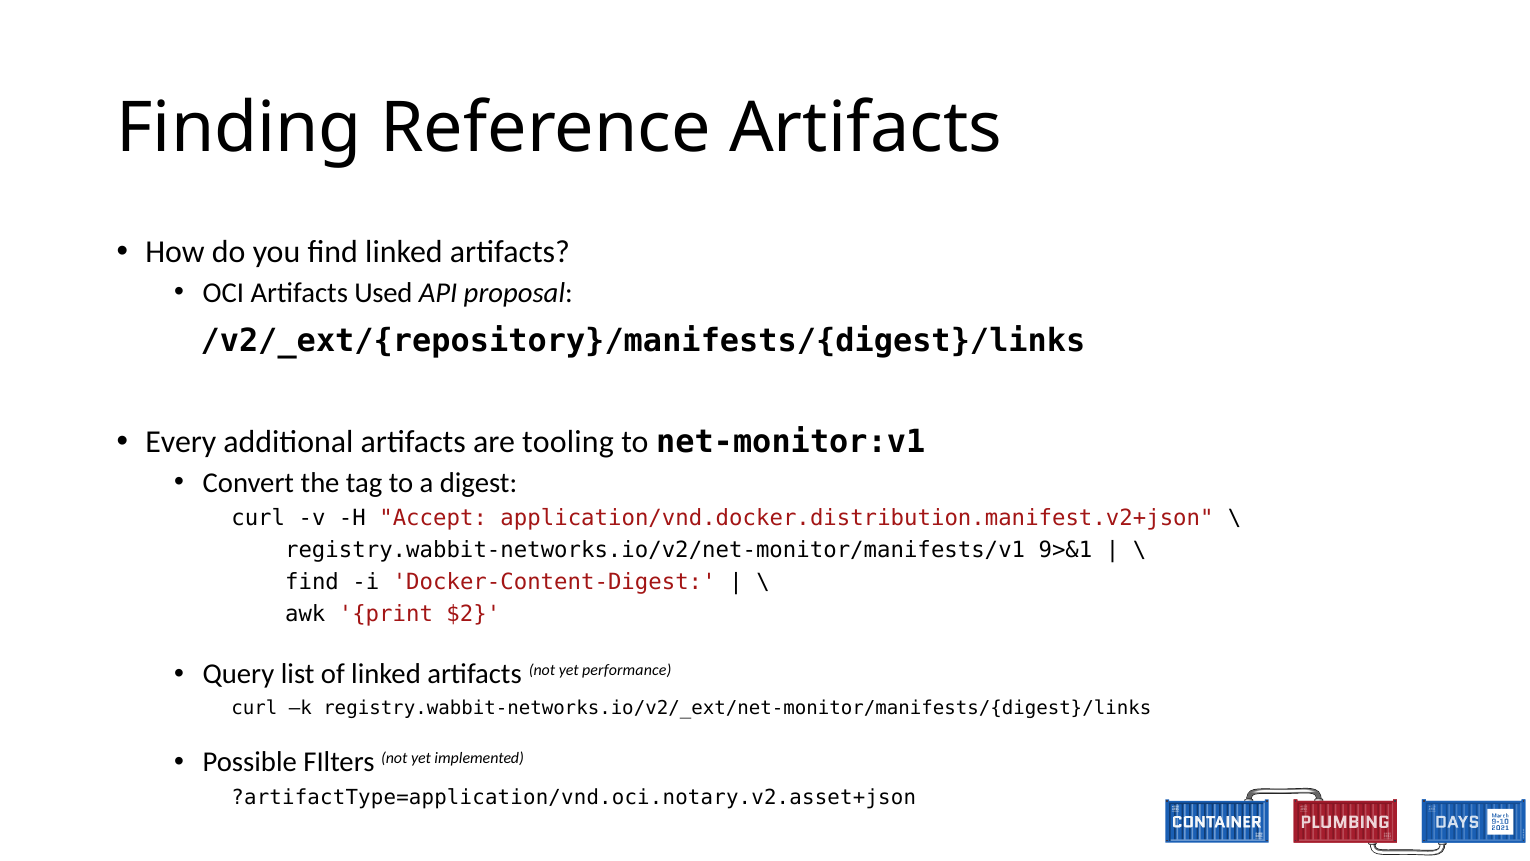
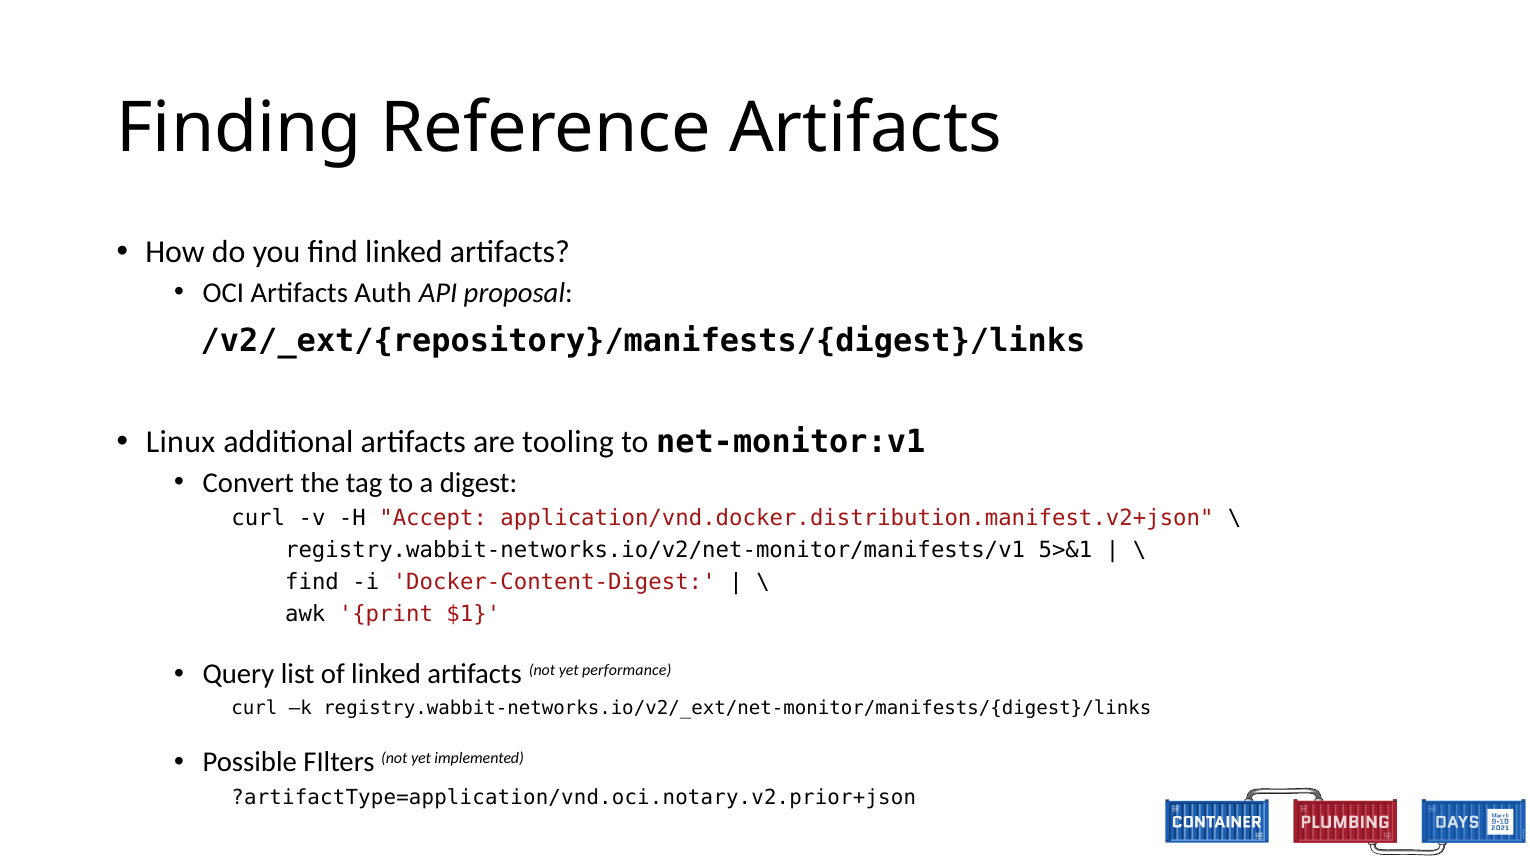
Used: Used -> Auth
Every: Every -> Linux
9>&1: 9>&1 -> 5>&1
$2: $2 -> $1
?artifactType=application/vnd.oci.notary.v2.asset+json: ?artifactType=application/vnd.oci.notary.v2.asset+json -> ?artifactType=application/vnd.oci.notary.v2.prior+json
